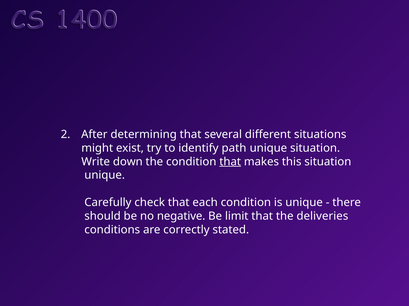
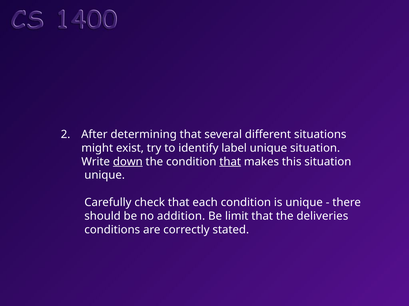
path: path -> label
down underline: none -> present
negative: negative -> addition
